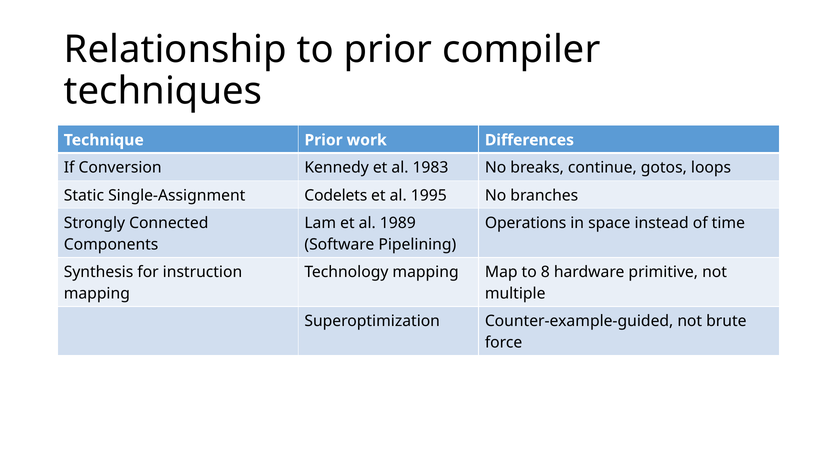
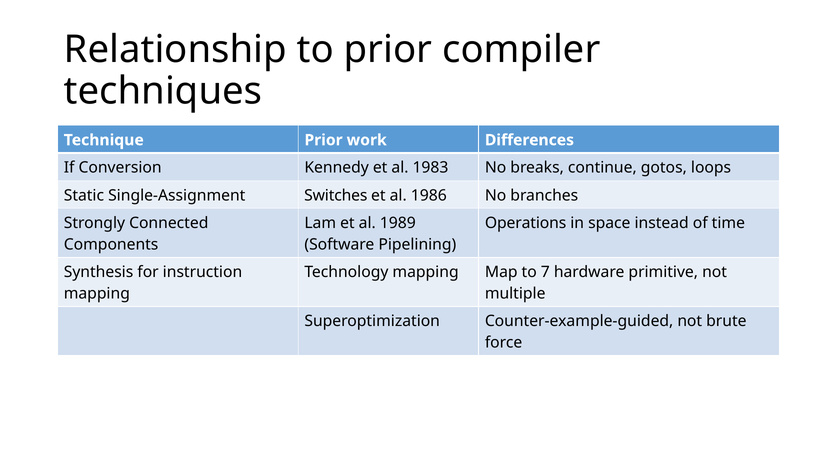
Codelets: Codelets -> Switches
1995: 1995 -> 1986
8: 8 -> 7
